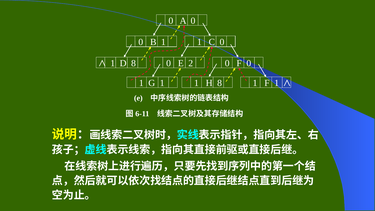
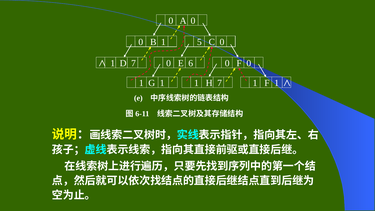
B 1 1: 1 -> 5
D 8: 8 -> 7
2: 2 -> 6
H 8: 8 -> 7
